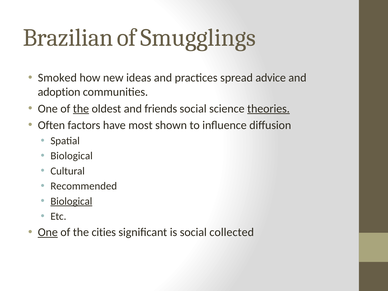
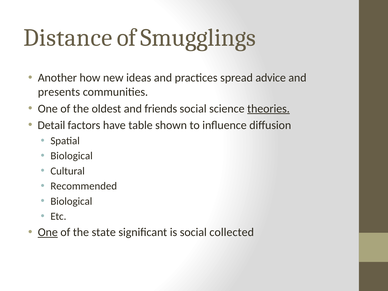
Brazilian: Brazilian -> Distance
Smoked: Smoked -> Another
adoption: adoption -> presents
the at (81, 109) underline: present -> none
Often: Often -> Detail
most: most -> table
Biological at (71, 201) underline: present -> none
cities: cities -> state
